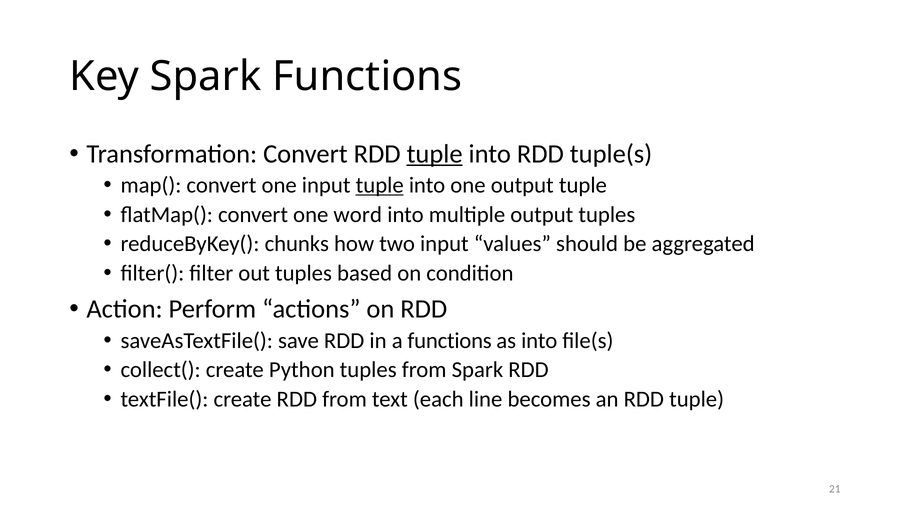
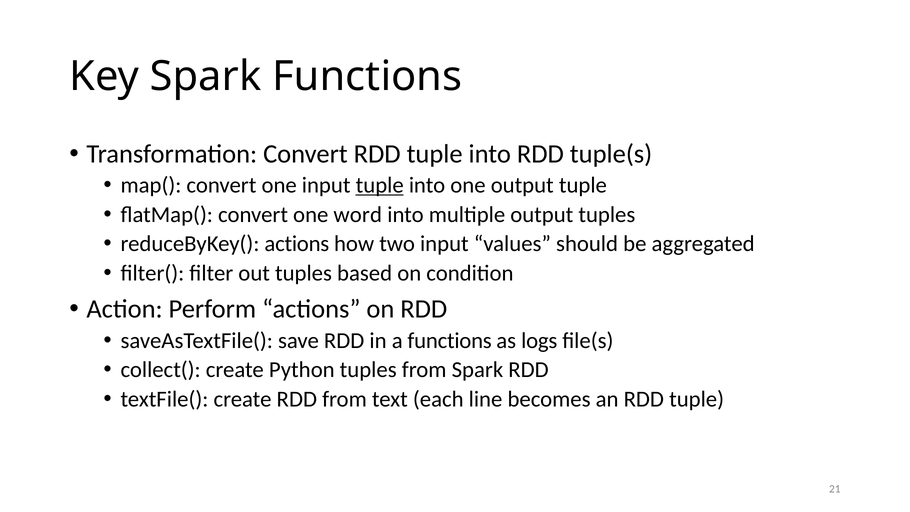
tuple at (435, 154) underline: present -> none
reduceByKey( chunks: chunks -> actions
as into: into -> logs
